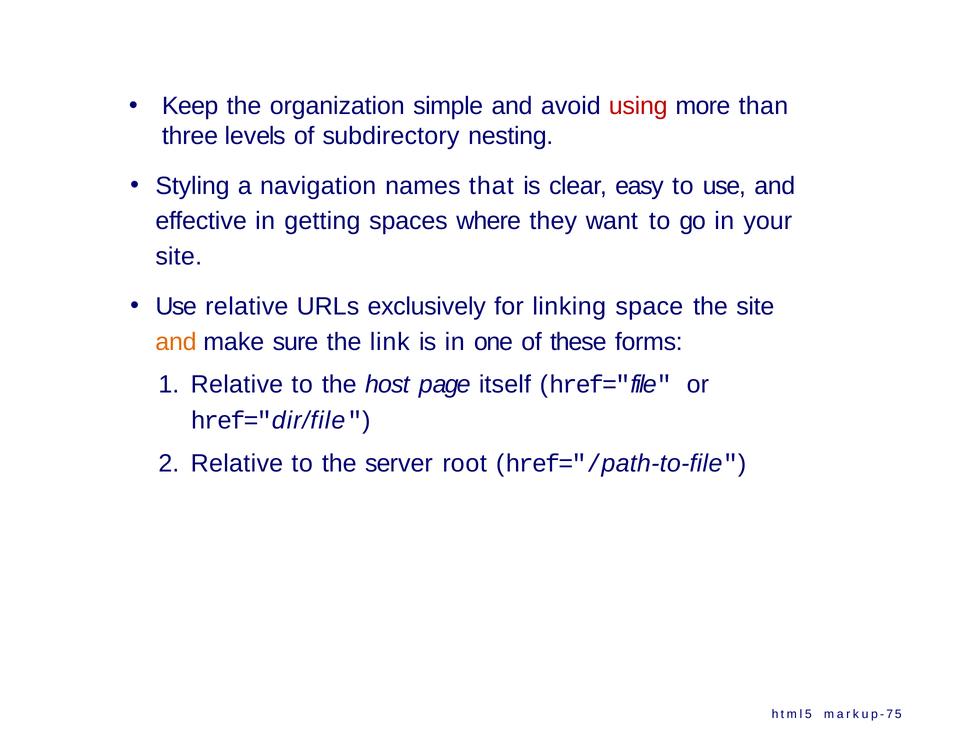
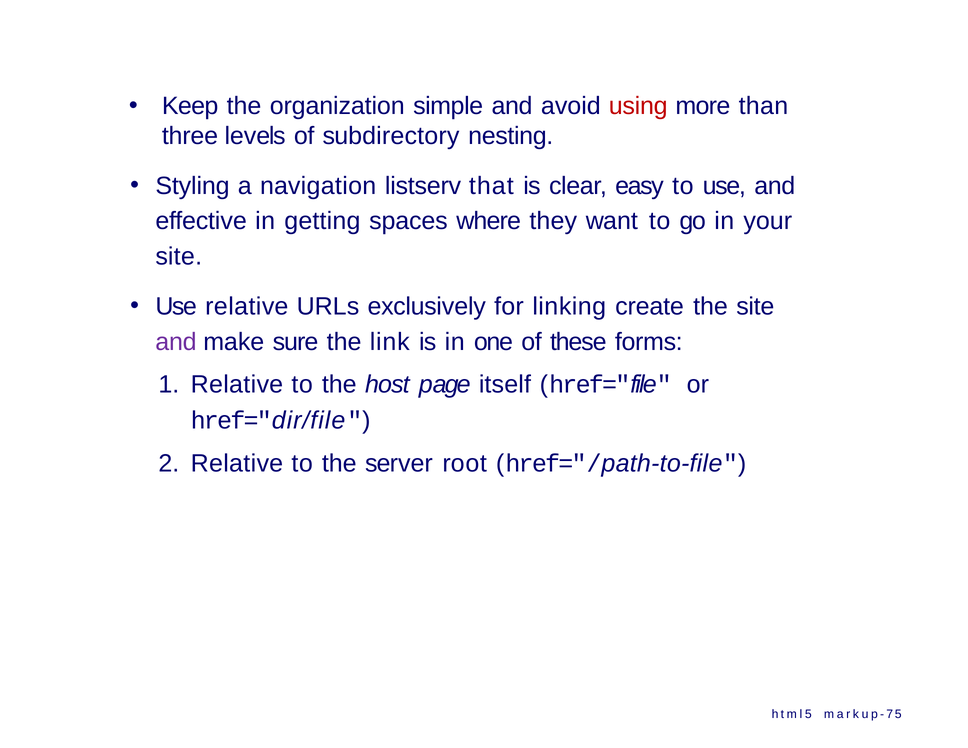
names: names -> listserv
space: space -> create
and at (176, 342) colour: orange -> purple
